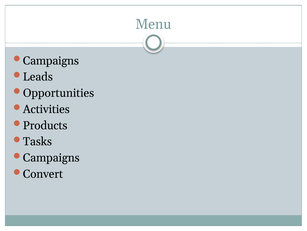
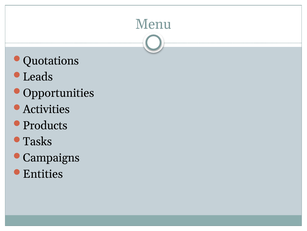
Campaigns at (51, 60): Campaigns -> Quotations
Convert: Convert -> Entities
